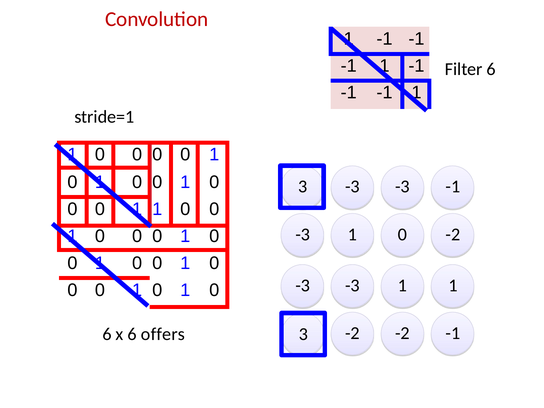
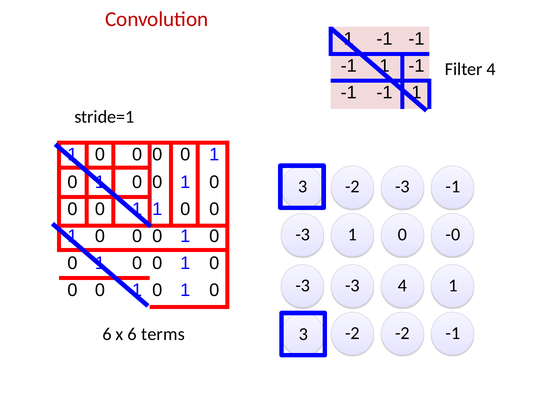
Filter 6: 6 -> 4
-3 at (352, 187): -3 -> -2
0 -2: -2 -> -0
-3 -3 1: 1 -> 4
offers: offers -> terms
